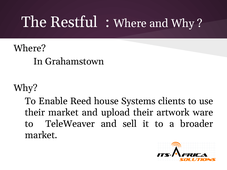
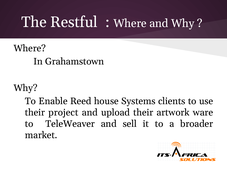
their market: market -> project
